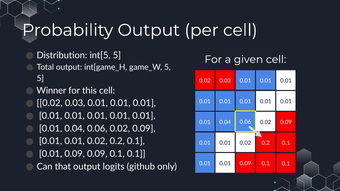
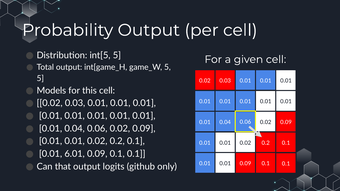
Winner: Winner -> Models
0.09 at (75, 154): 0.09 -> 6.01
